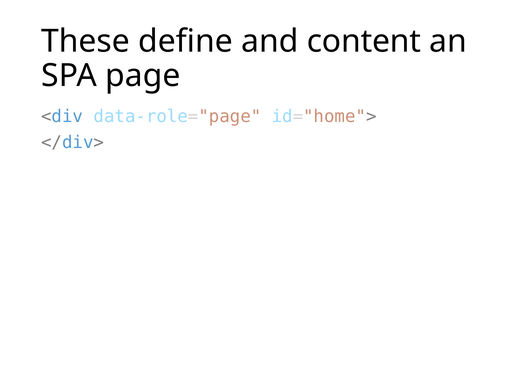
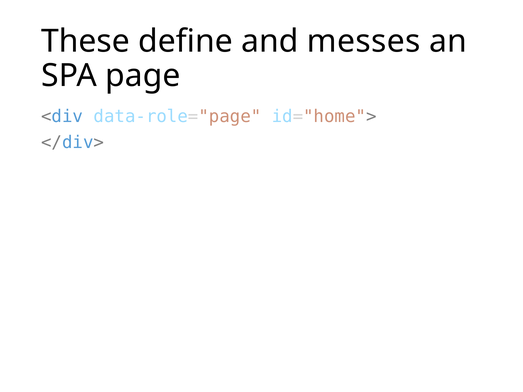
content: content -> messes
